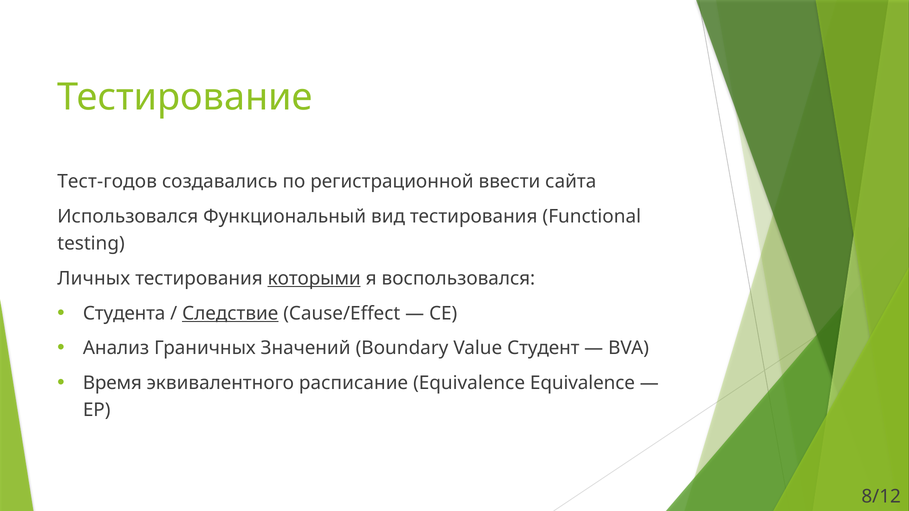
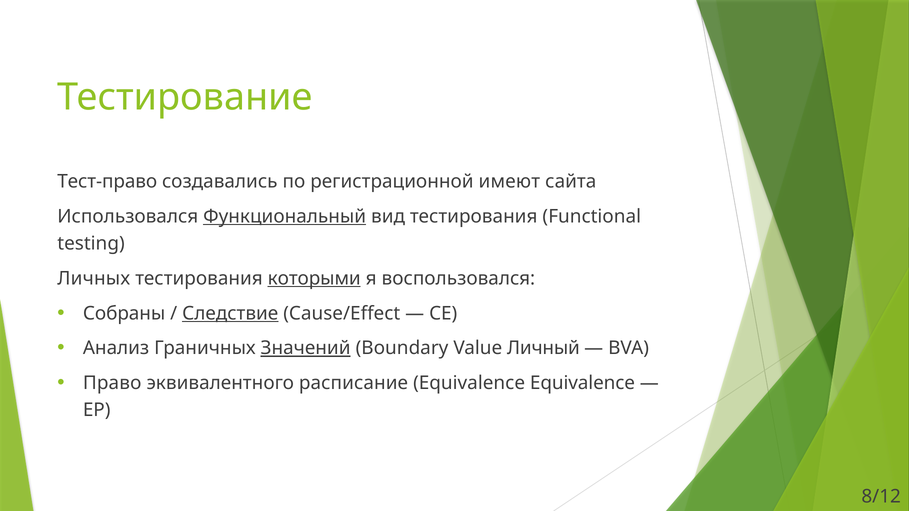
Тест-годов: Тест-годов -> Тест-право
ввести: ввести -> имеют
Функциональный underline: none -> present
Студента: Студента -> Собраны
Значений underline: none -> present
Студент: Студент -> Личный
Время: Время -> Право
